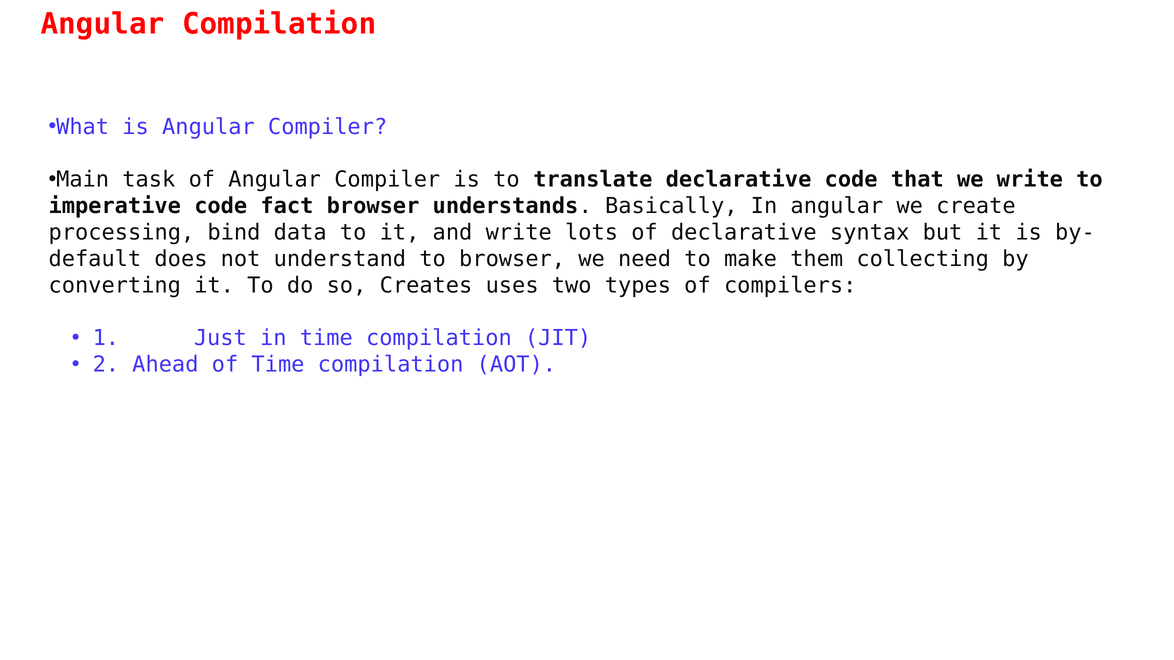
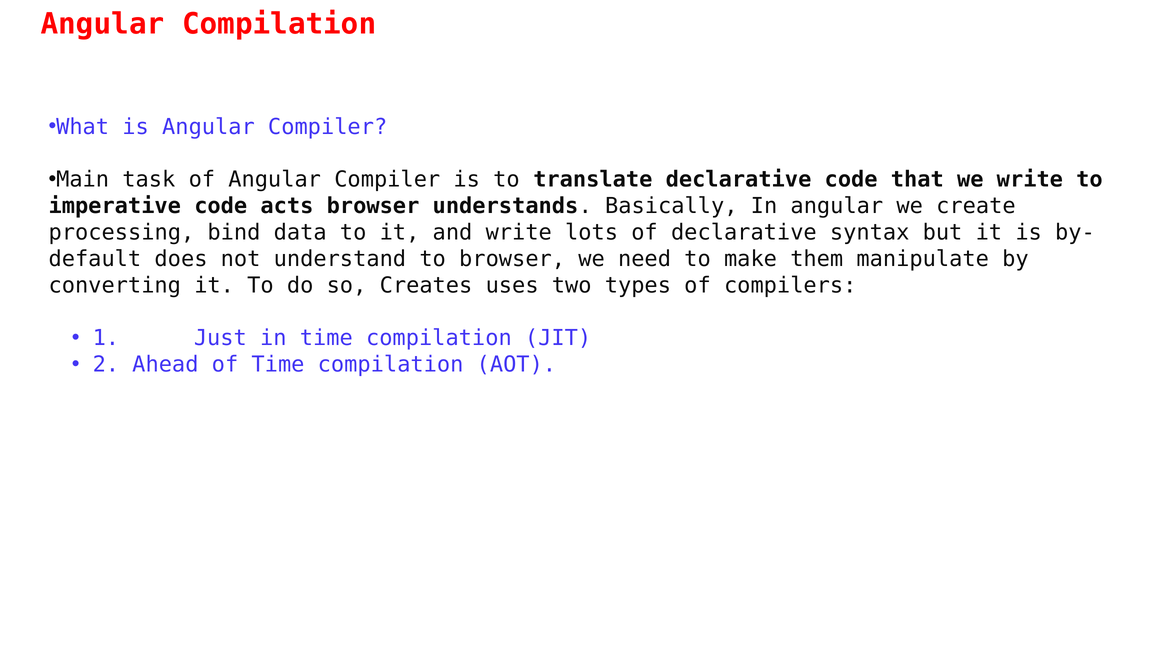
fact: fact -> acts
collecting: collecting -> manipulate
